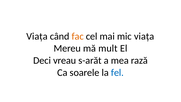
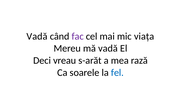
Viața at (37, 36): Viața -> Vadă
fac colour: orange -> purple
mă mult: mult -> vadă
